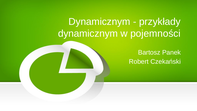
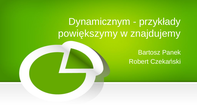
dynamicznym at (88, 34): dynamicznym -> powiększymy
pojemności: pojemności -> znajdujemy
